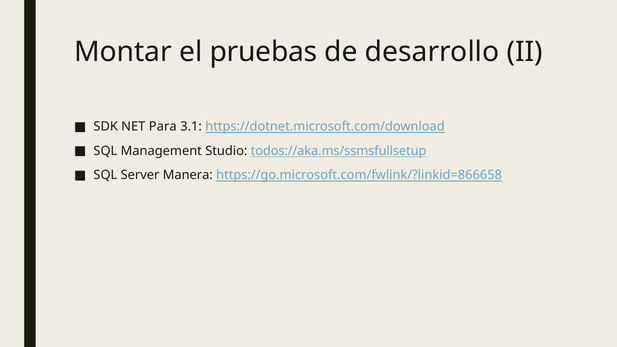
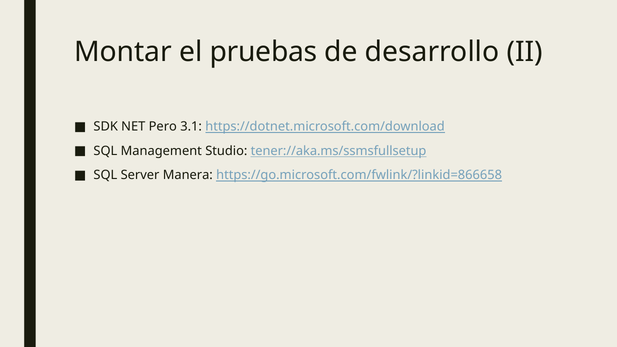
Para: Para -> Pero
todos://aka.ms/ssmsfullsetup: todos://aka.ms/ssmsfullsetup -> tener://aka.ms/ssmsfullsetup
